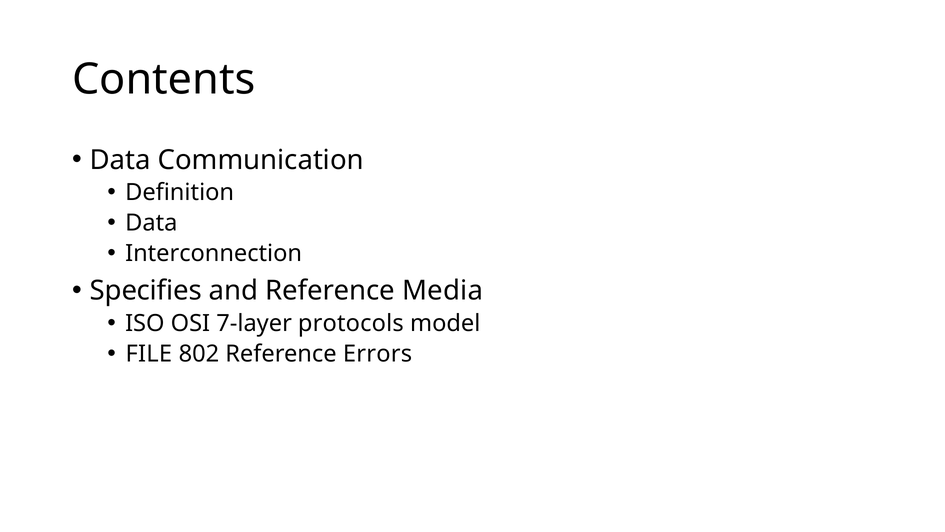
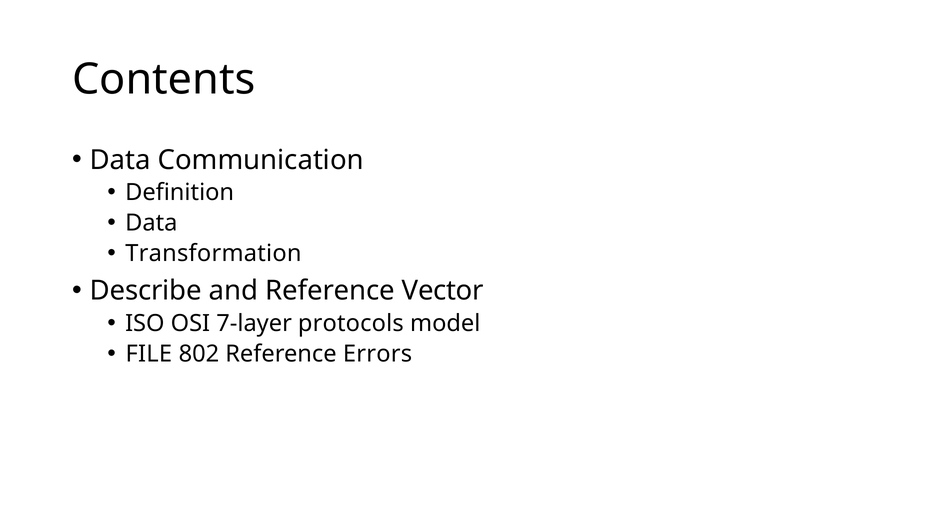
Interconnection: Interconnection -> Transformation
Specifies: Specifies -> Describe
Media: Media -> Vector
